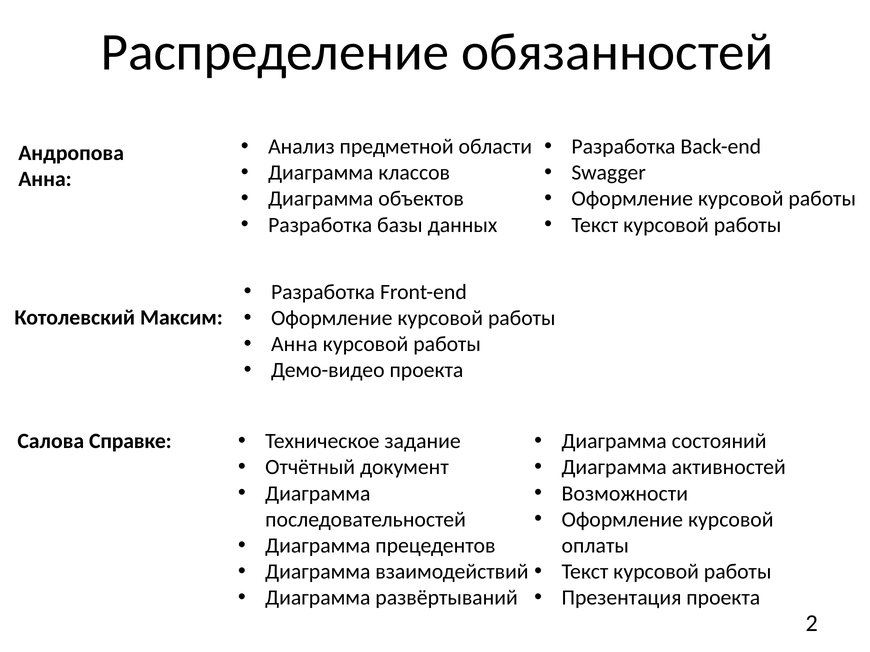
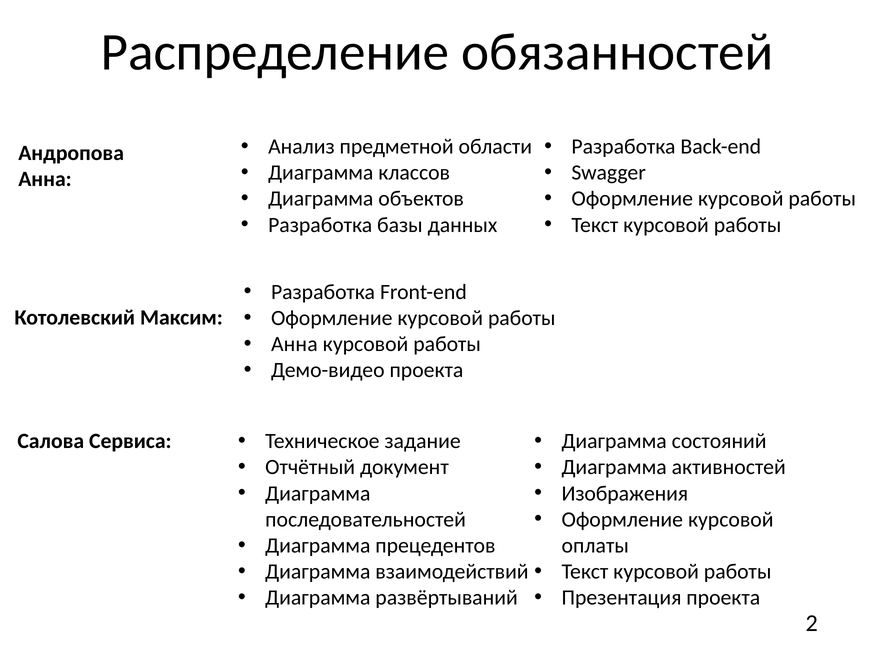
Справке: Справке -> Сервиса
Возможности: Возможности -> Изображения
